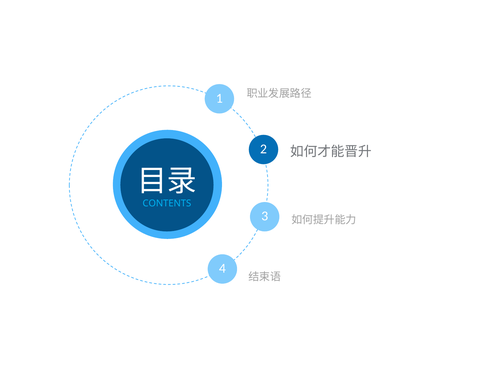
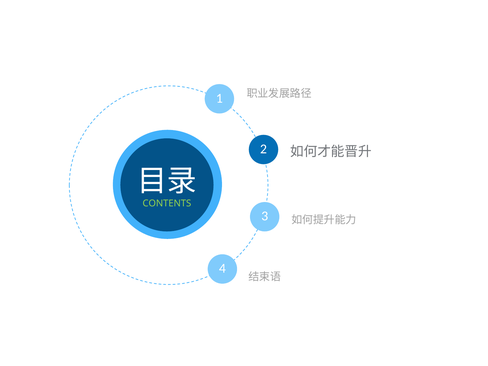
CONTENTS colour: light blue -> light green
